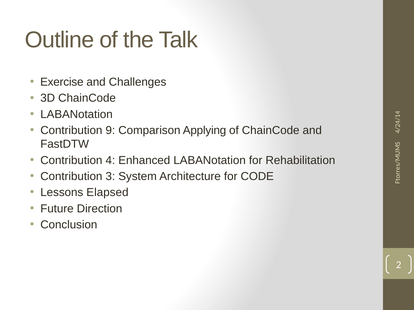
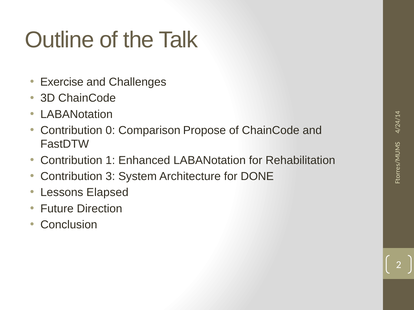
9: 9 -> 0
Applying: Applying -> Propose
Contribution 4: 4 -> 1
CODE: CODE -> DONE
